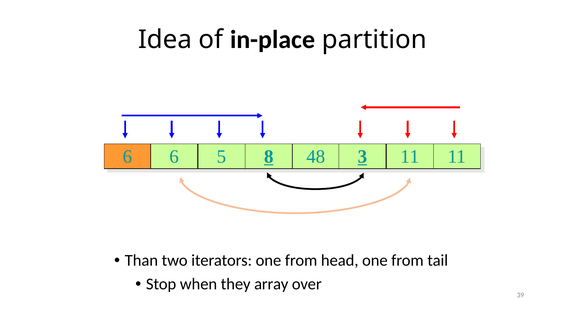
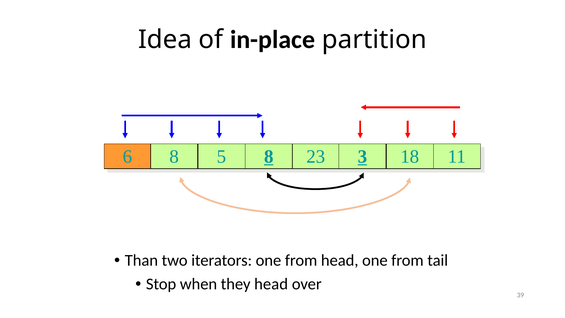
6 6: 6 -> 8
48: 48 -> 23
3 11: 11 -> 18
they array: array -> head
